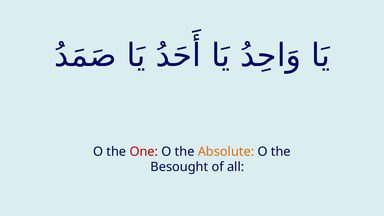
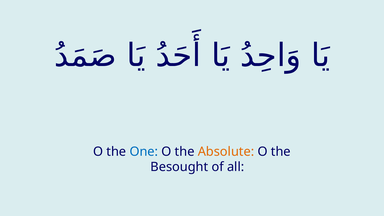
One colour: red -> blue
